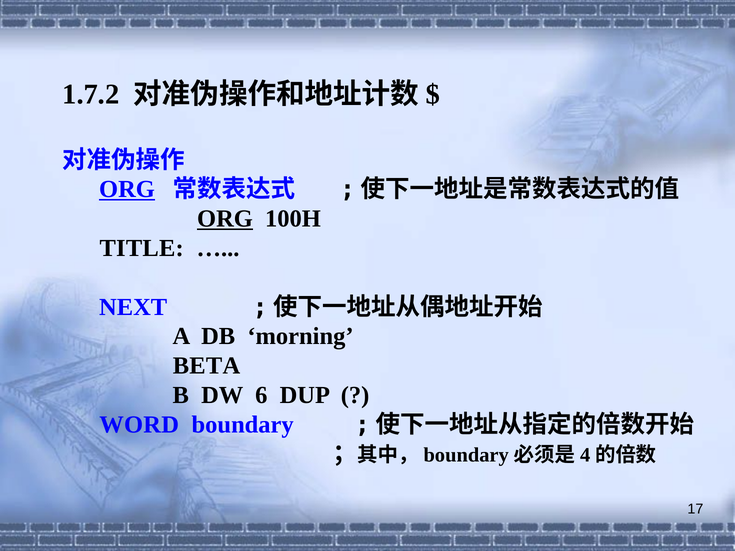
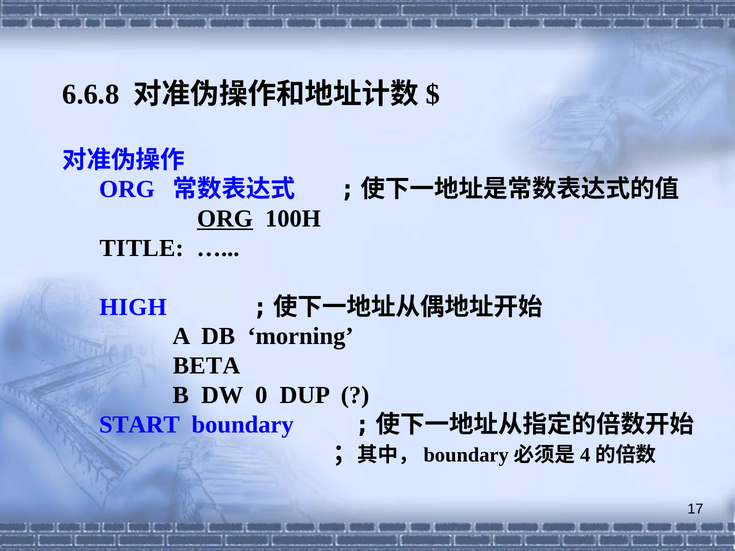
1.7.2: 1.7.2 -> 6.6.8
ORG at (127, 189) underline: present -> none
NEXT: NEXT -> HIGH
6: 6 -> 0
WORD: WORD -> START
